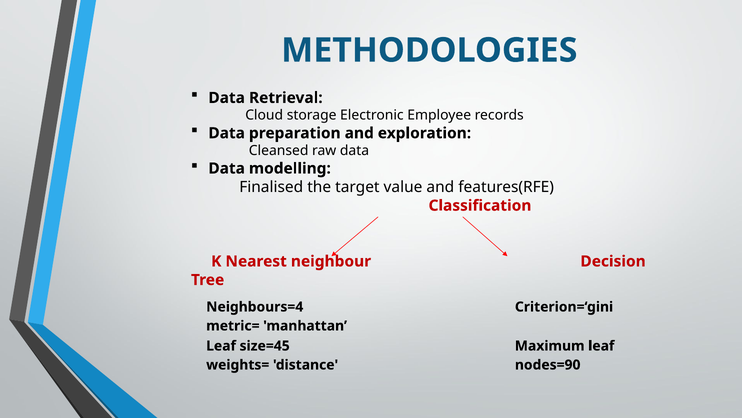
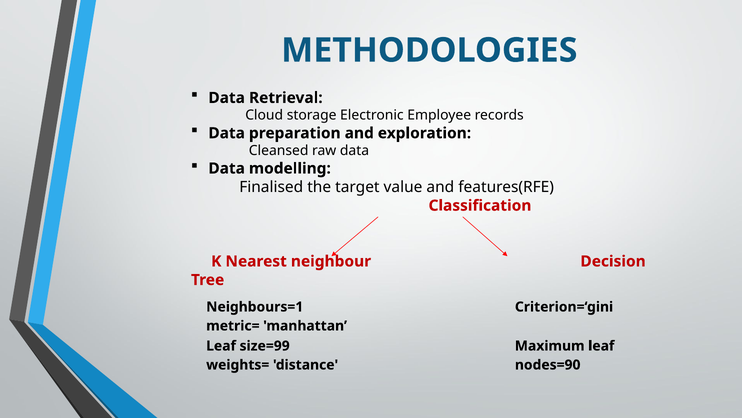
Neighbours=4: Neighbours=4 -> Neighbours=1
size=45: size=45 -> size=99
